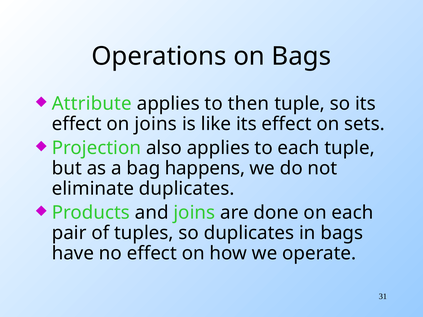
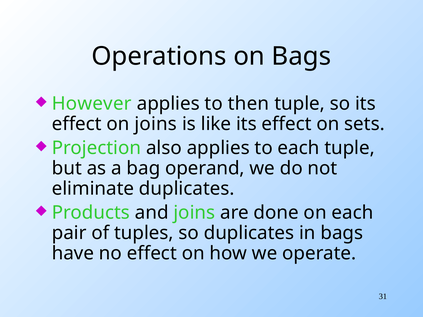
Attribute: Attribute -> However
happens: happens -> operand
